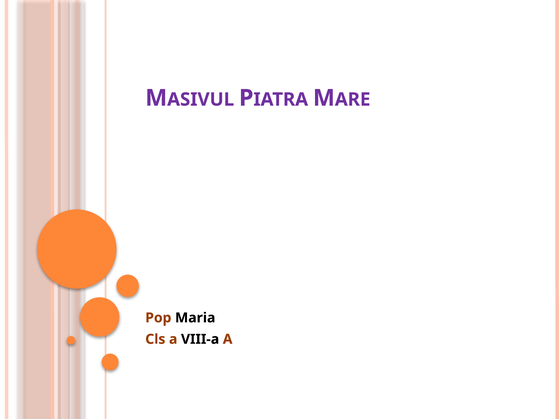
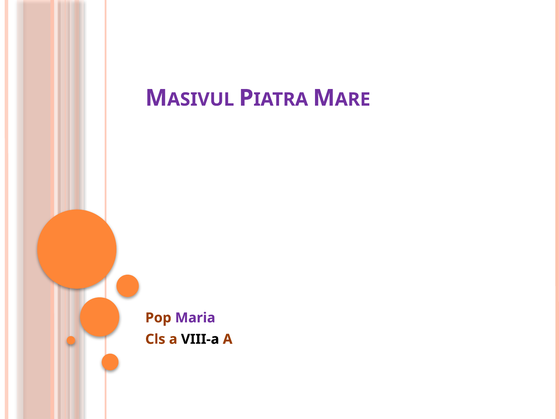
Maria colour: black -> purple
